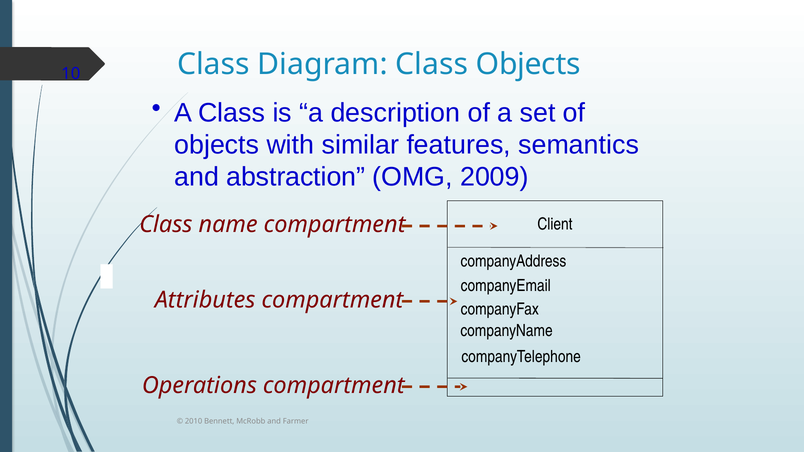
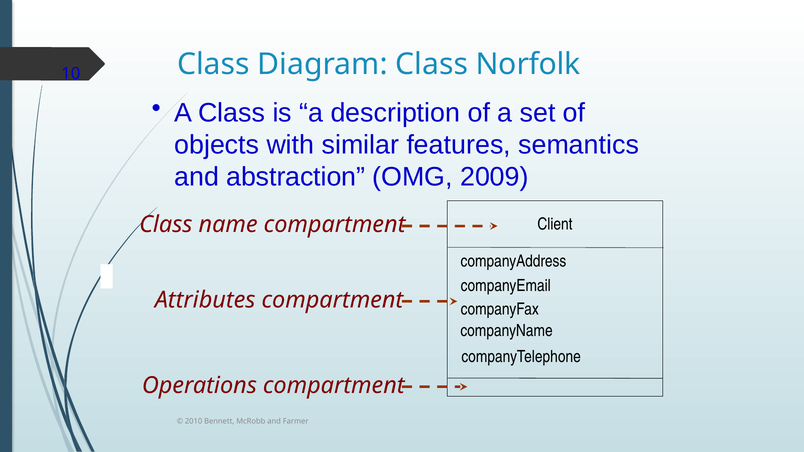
Class Objects: Objects -> Norfolk
